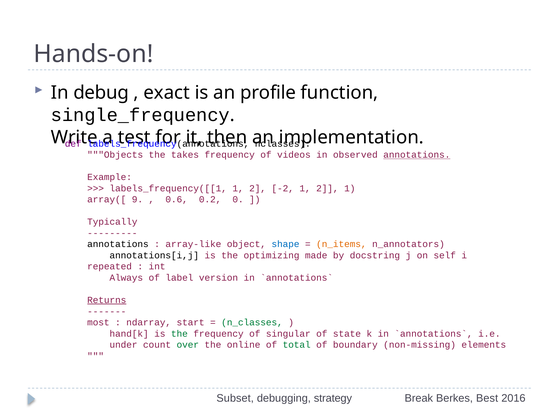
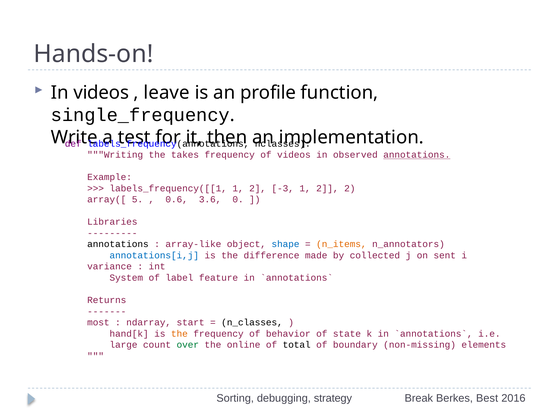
In debug: debug -> videos
exact: exact -> leave
Objects: Objects -> Writing
-2: -2 -> -3
2 1: 1 -> 2
9: 9 -> 5
0.2: 0.2 -> 3.6
Typically: Typically -> Libraries
annotations[i,j colour: black -> blue
optimizing: optimizing -> difference
docstring: docstring -> collected
self: self -> sent
repeated: repeated -> variance
Always: Always -> System
version: version -> feature
Returns underline: present -> none
n_classes colour: green -> black
the at (179, 334) colour: green -> orange
singular: singular -> behavior
under: under -> large
total colour: green -> black
Subset: Subset -> Sorting
